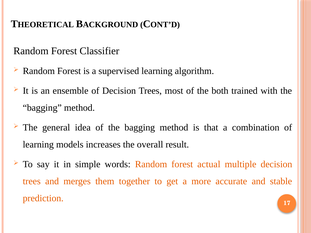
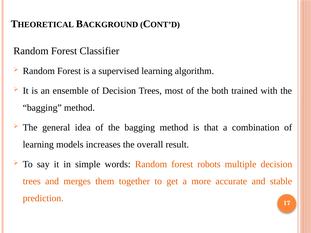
actual: actual -> robots
